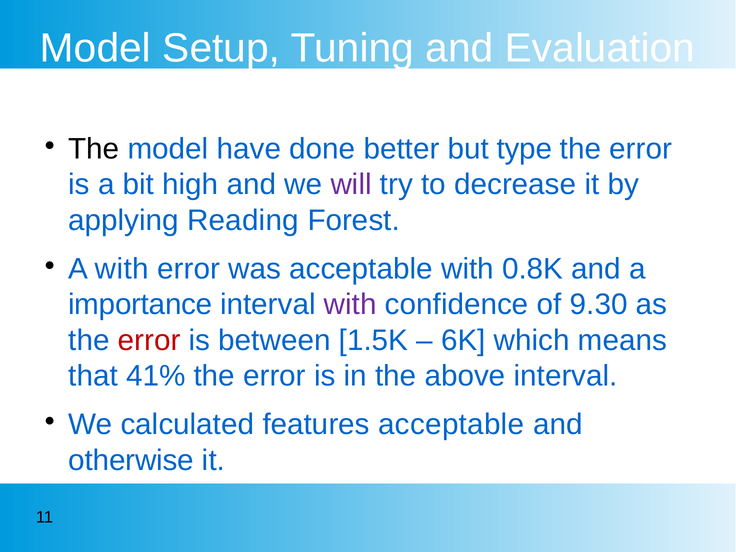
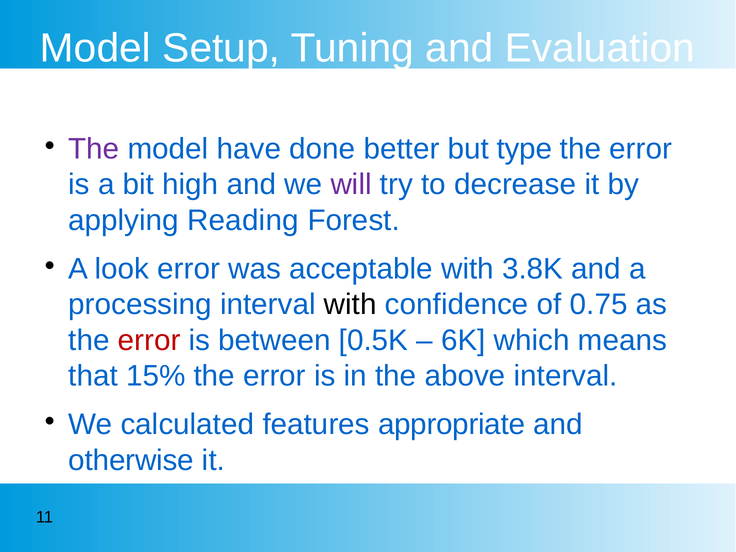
The at (94, 149) colour: black -> purple
A with: with -> look
0.8K: 0.8K -> 3.8K
importance: importance -> processing
with at (350, 305) colour: purple -> black
9.30: 9.30 -> 0.75
1.5K: 1.5K -> 0.5K
41%: 41% -> 15%
features acceptable: acceptable -> appropriate
